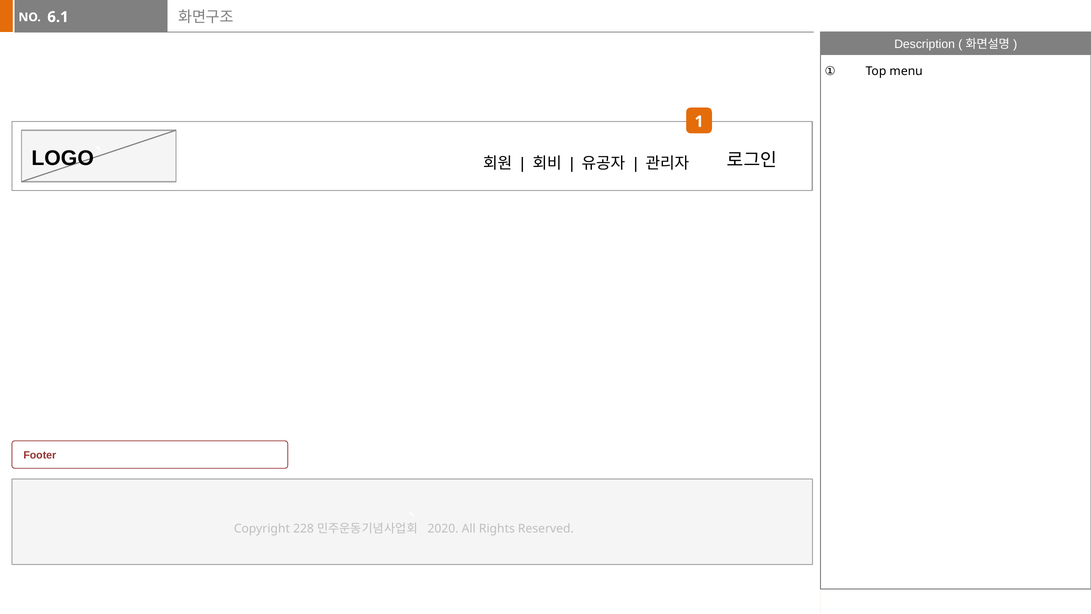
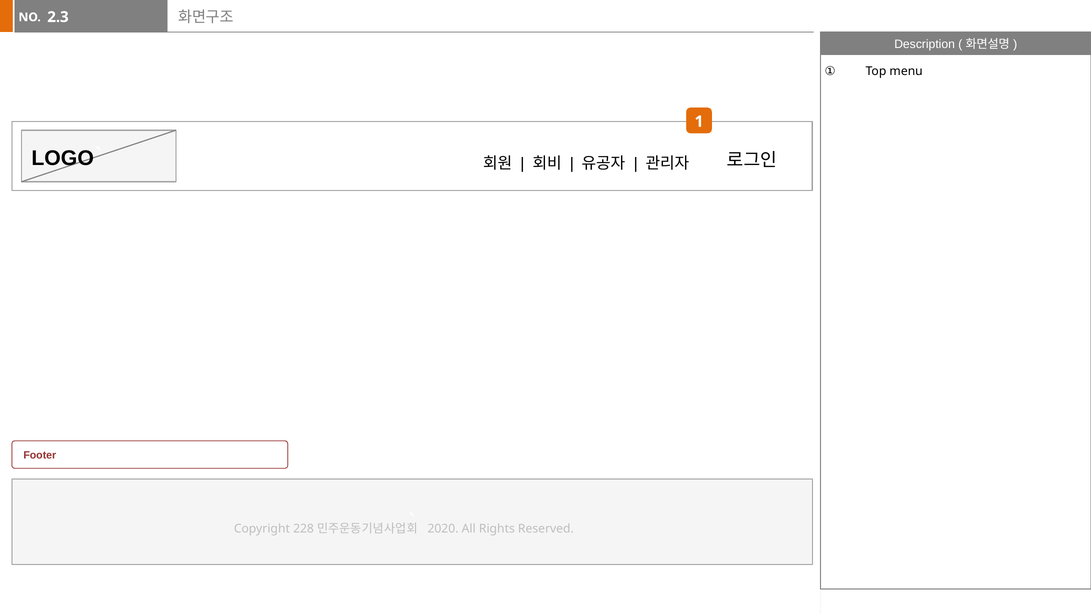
6.1: 6.1 -> 2.3
